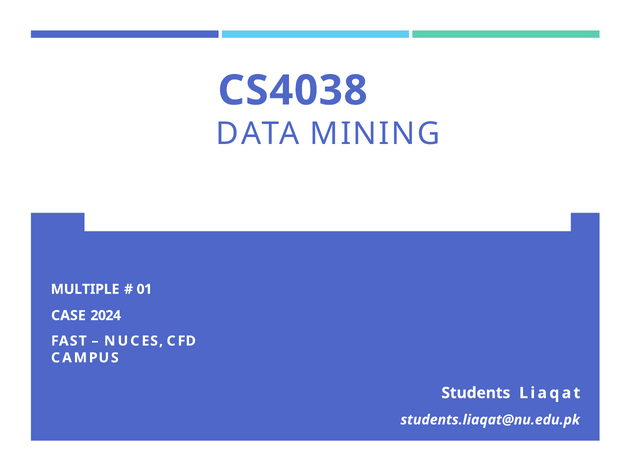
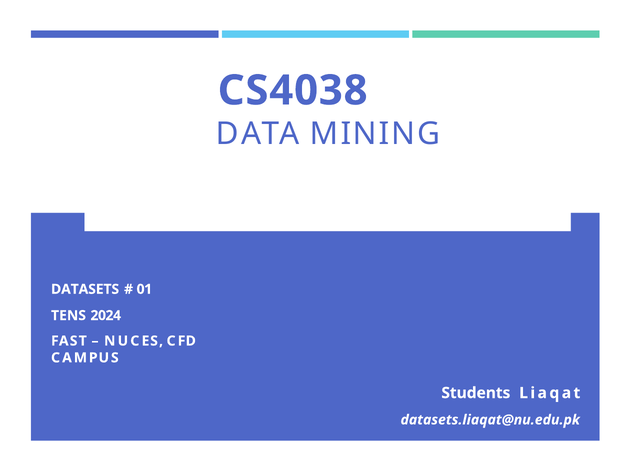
MULTIPLE: MULTIPLE -> DATASETS
CASE: CASE -> TENS
students.liaqat@nu.edu.pk: students.liaqat@nu.edu.pk -> datasets.liaqat@nu.edu.pk
